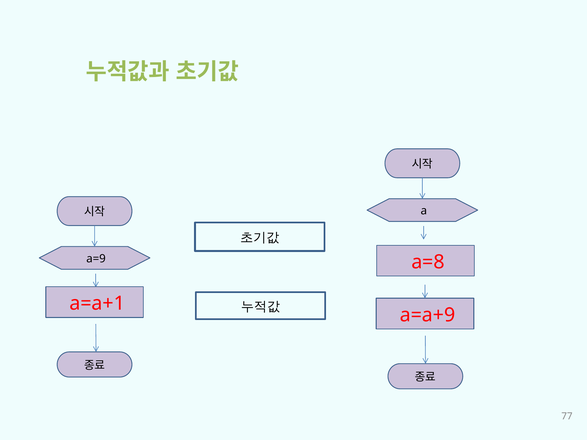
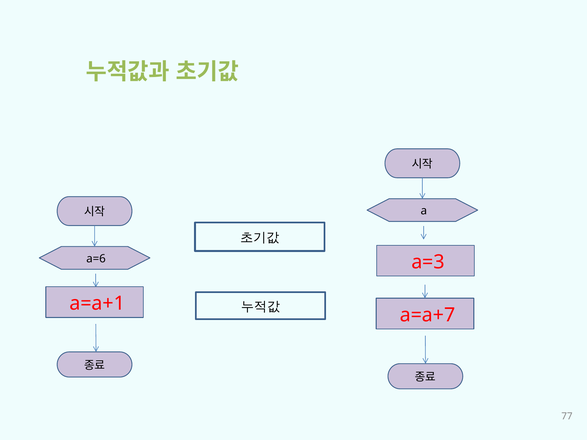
a=9: a=9 -> a=6
a=8: a=8 -> a=3
a=a+9: a=a+9 -> a=a+7
